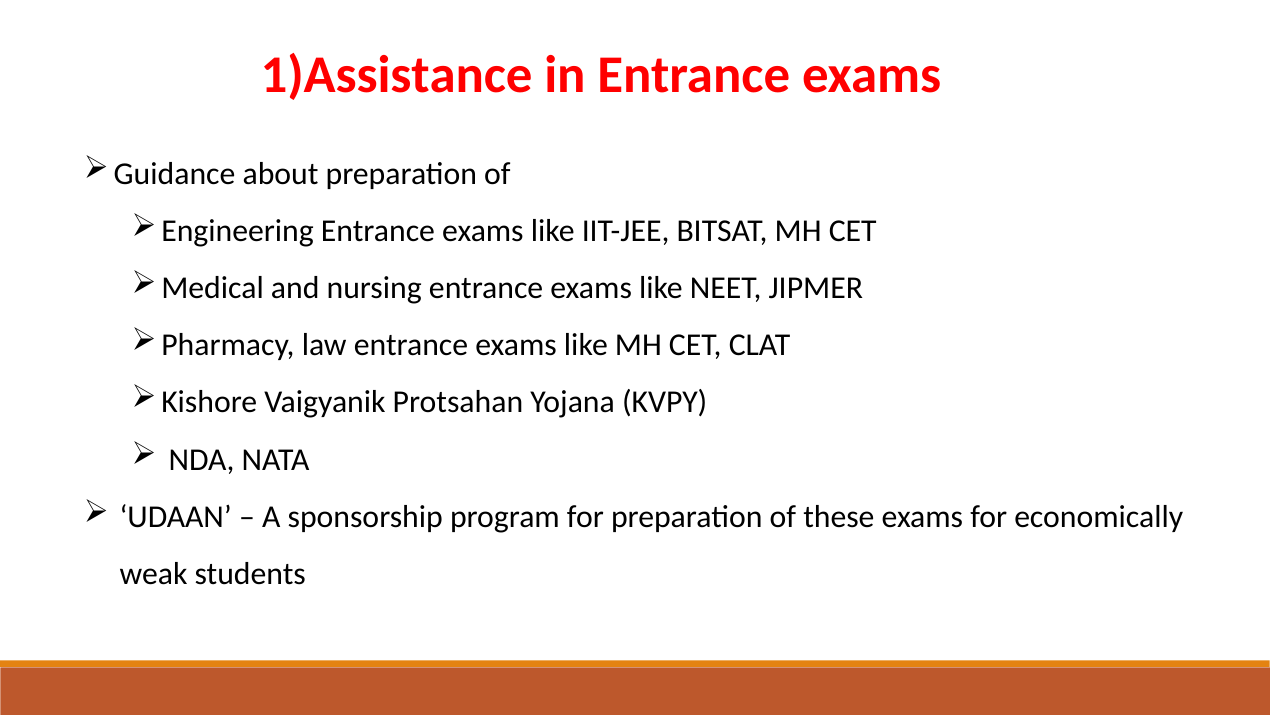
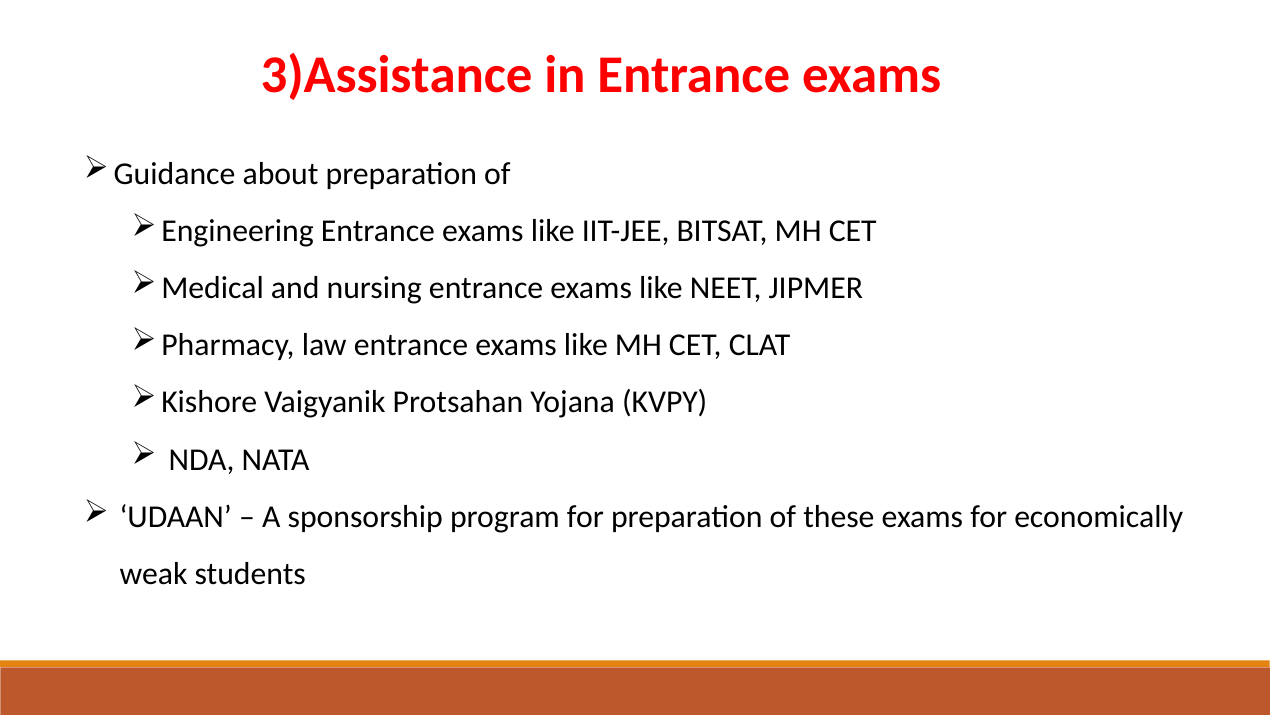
1)Assistance: 1)Assistance -> 3)Assistance
